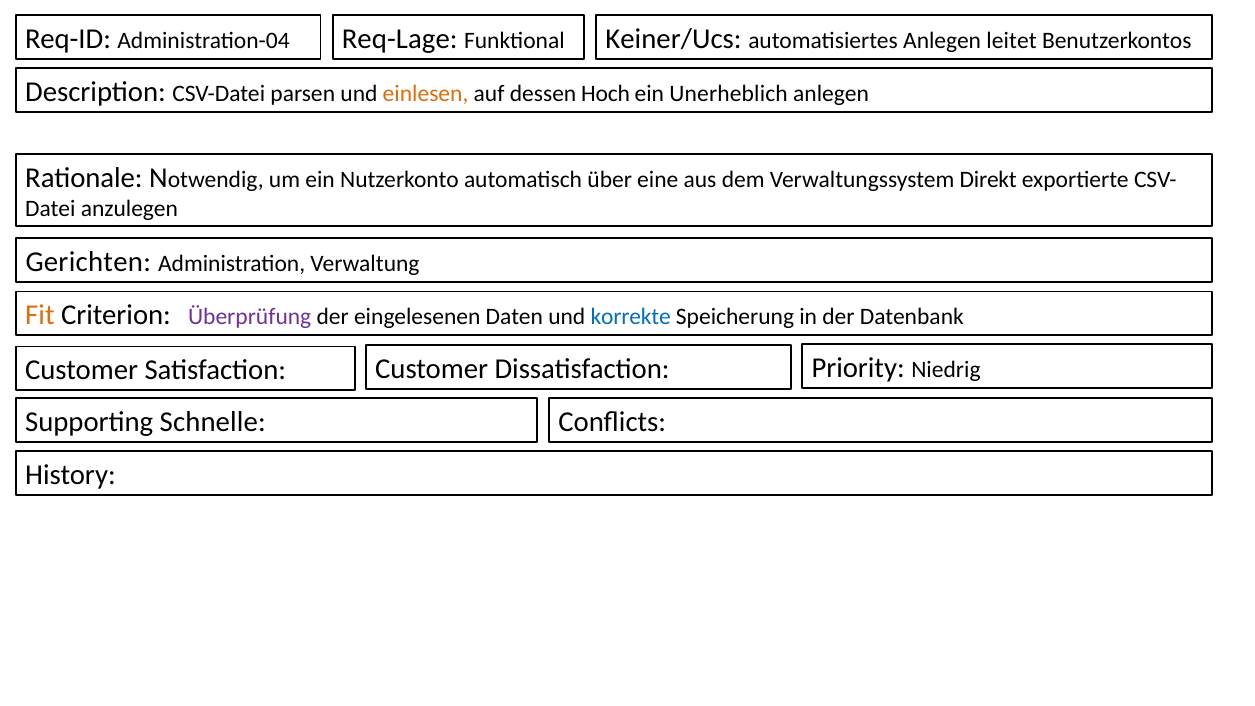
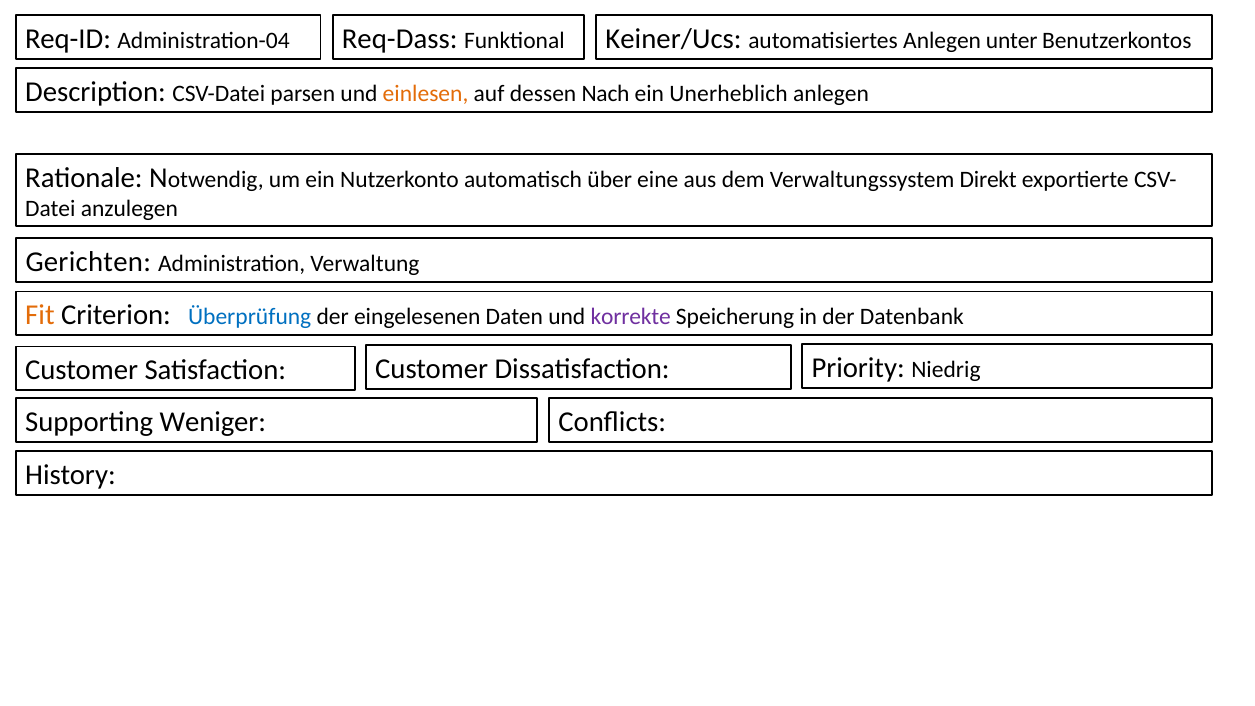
Req-Lage: Req-Lage -> Req-Dass
leitet: leitet -> unter
Hoch: Hoch -> Nach
Überprüfung colour: purple -> blue
korrekte colour: blue -> purple
Schnelle: Schnelle -> Weniger
